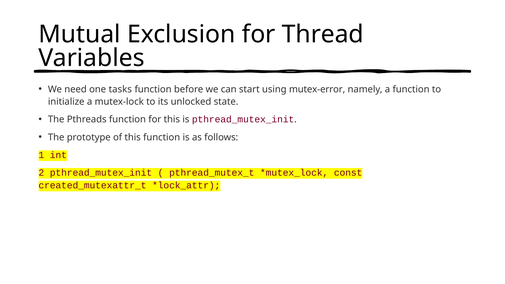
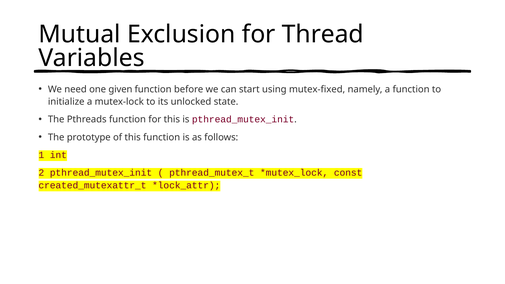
tasks: tasks -> given
mutex-error: mutex-error -> mutex-fixed
